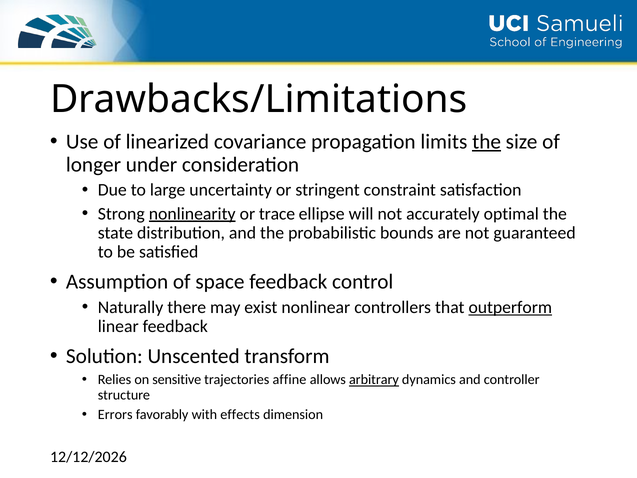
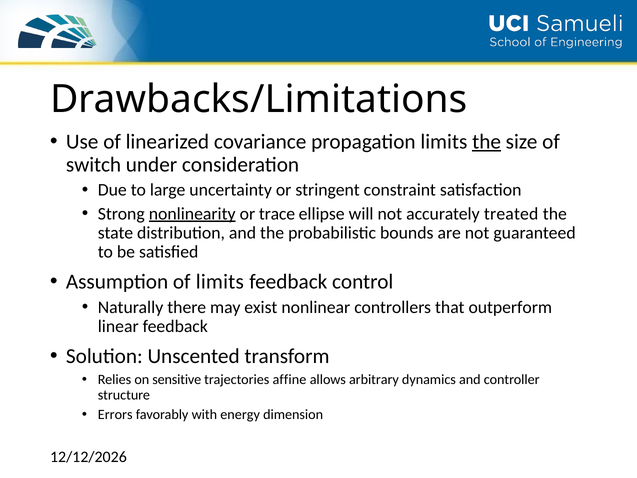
longer: longer -> switch
optimal: optimal -> treated
of space: space -> limits
outperform underline: present -> none
arbitrary underline: present -> none
effects: effects -> energy
